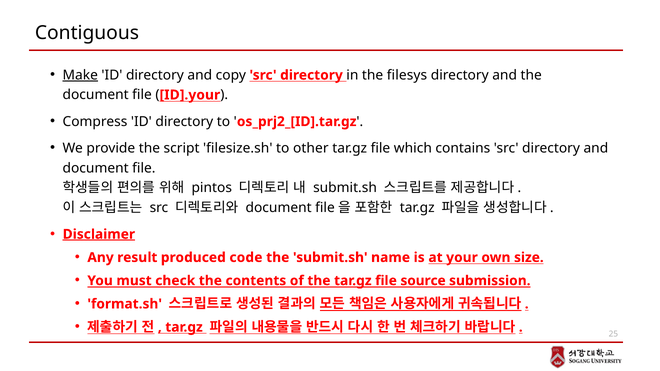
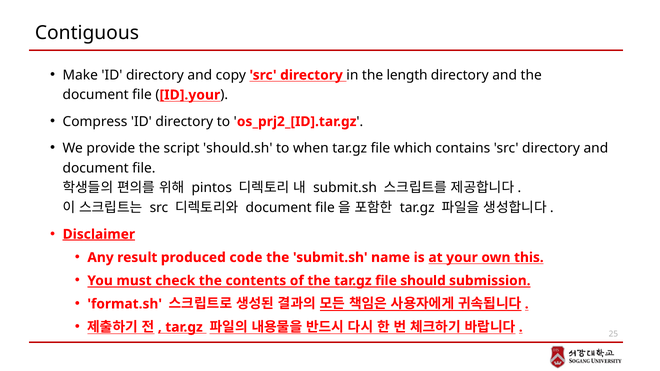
Make underline: present -> none
filesys: filesys -> length
filesize.sh: filesize.sh -> should.sh
other: other -> when
size: size -> this
source: source -> should
